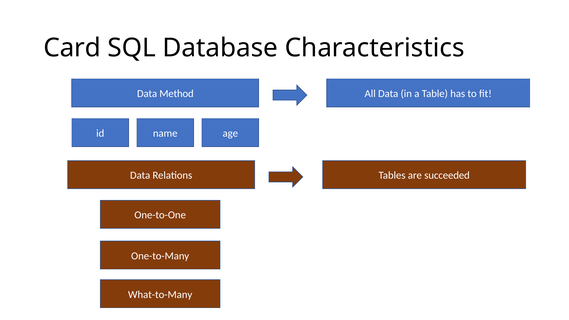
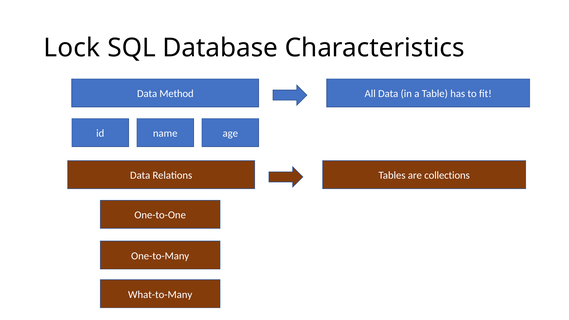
Card: Card -> Lock
succeeded: succeeded -> collections
